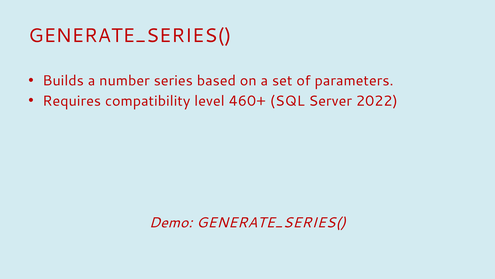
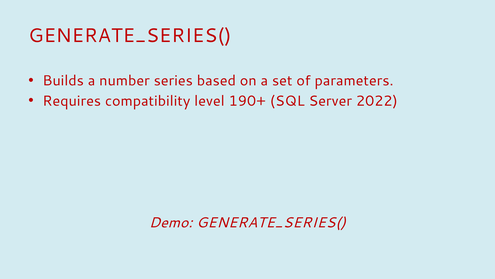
460+: 460+ -> 190+
